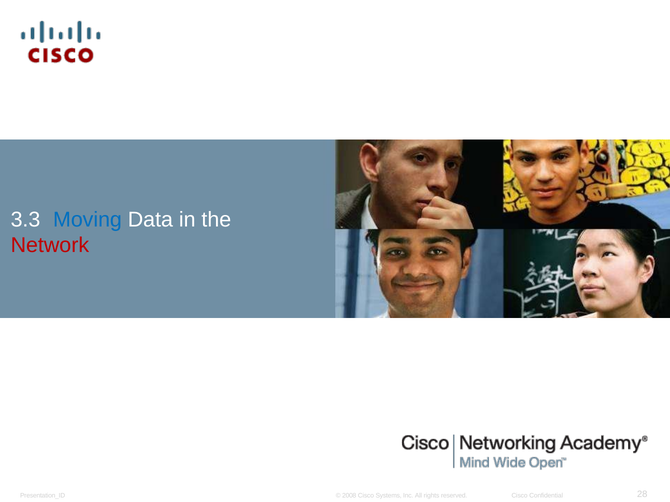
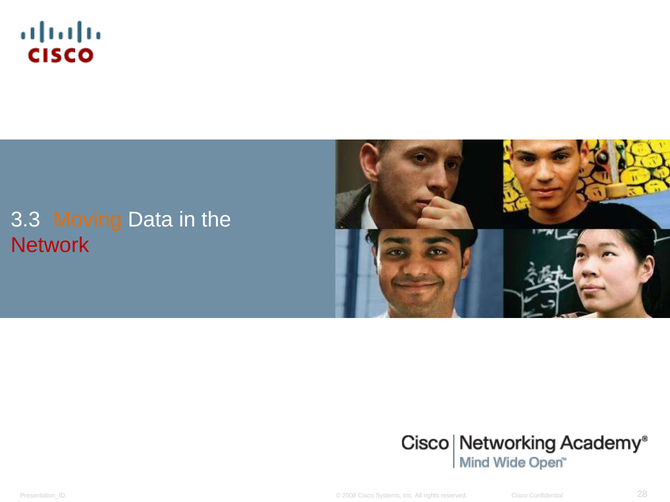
Moving colour: blue -> orange
